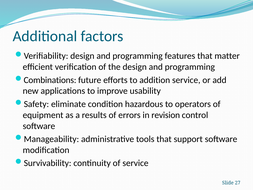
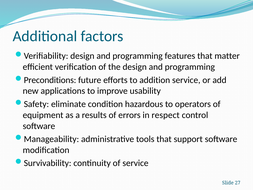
Combinations: Combinations -> Preconditions
revision: revision -> respect
